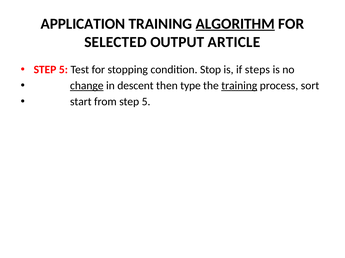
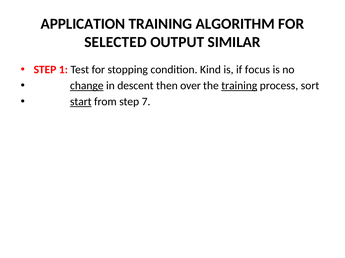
ALGORITHM underline: present -> none
ARTICLE: ARTICLE -> SIMILAR
5 at (63, 70): 5 -> 1
Stop: Stop -> Kind
steps: steps -> focus
type: type -> over
start underline: none -> present
from step 5: 5 -> 7
